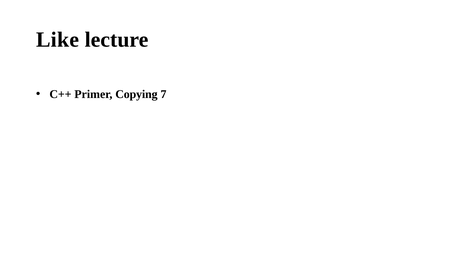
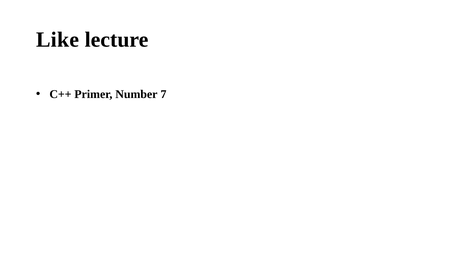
Copying: Copying -> Number
